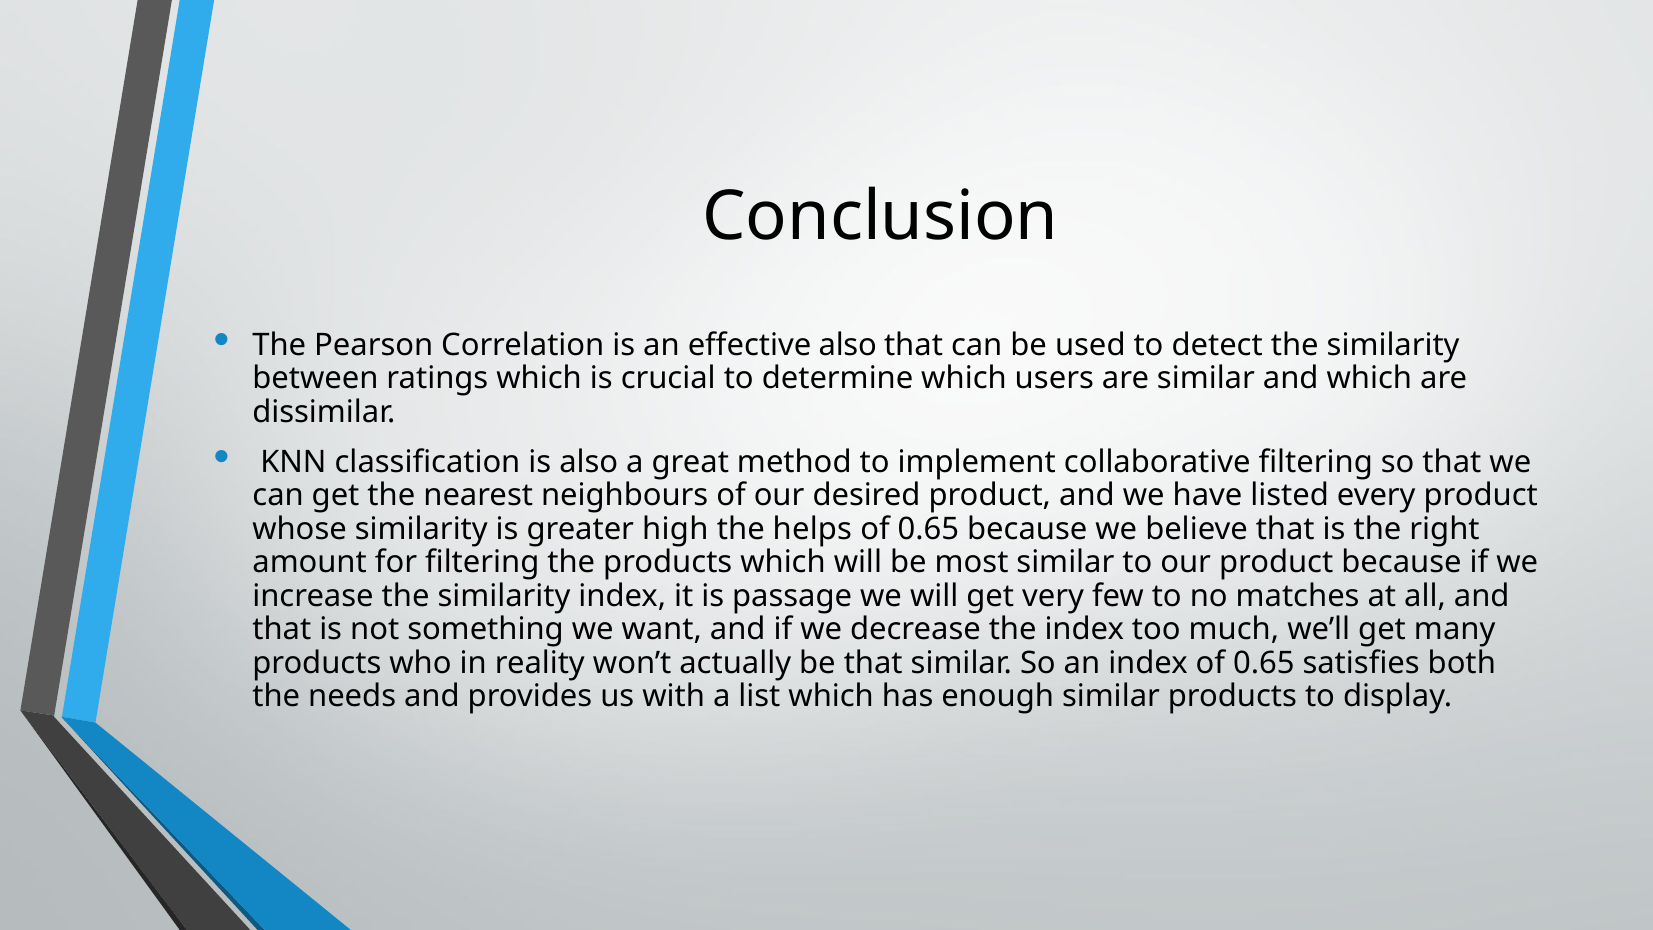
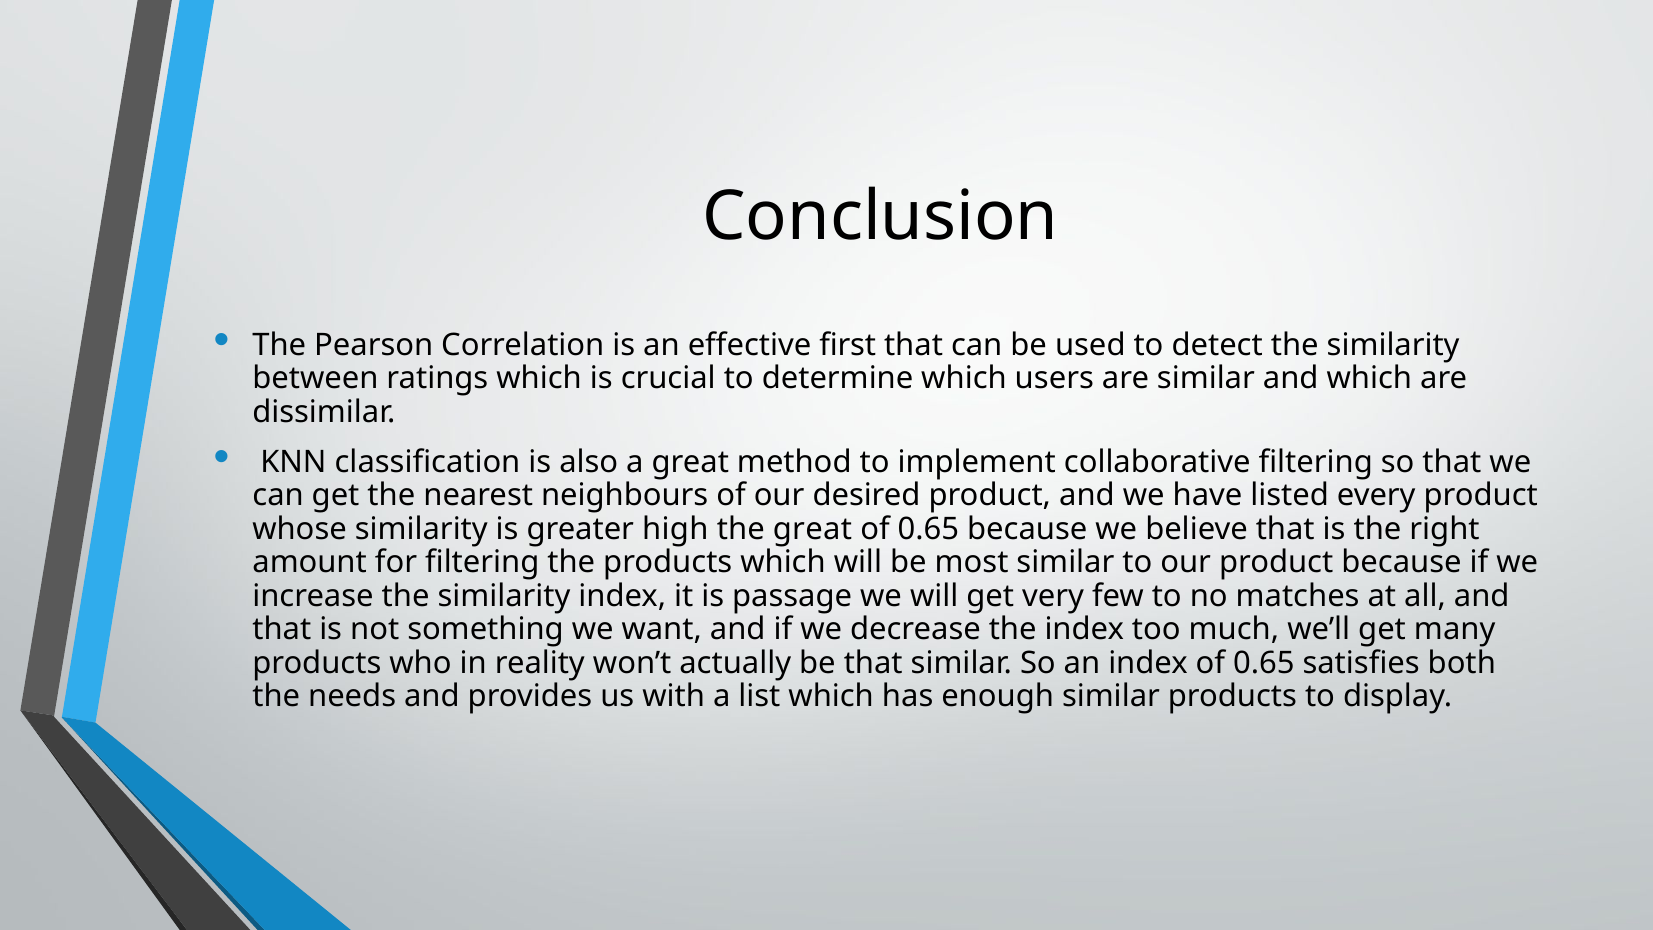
effective also: also -> first
the helps: helps -> great
